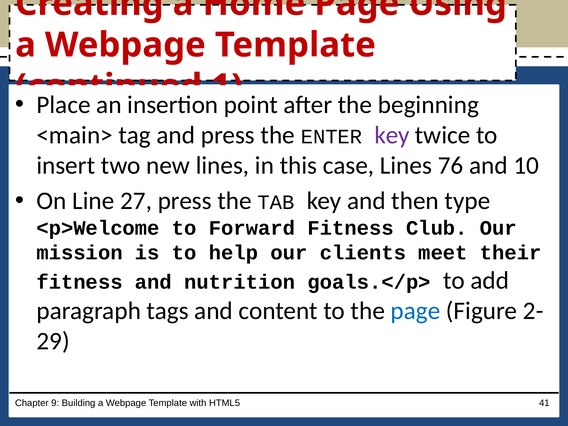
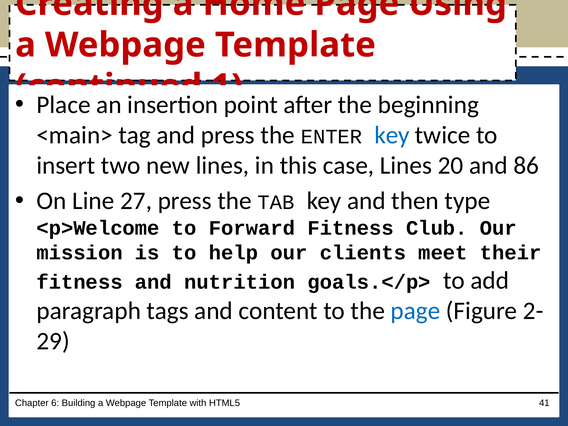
key at (392, 135) colour: purple -> blue
76: 76 -> 20
10: 10 -> 86
9: 9 -> 6
